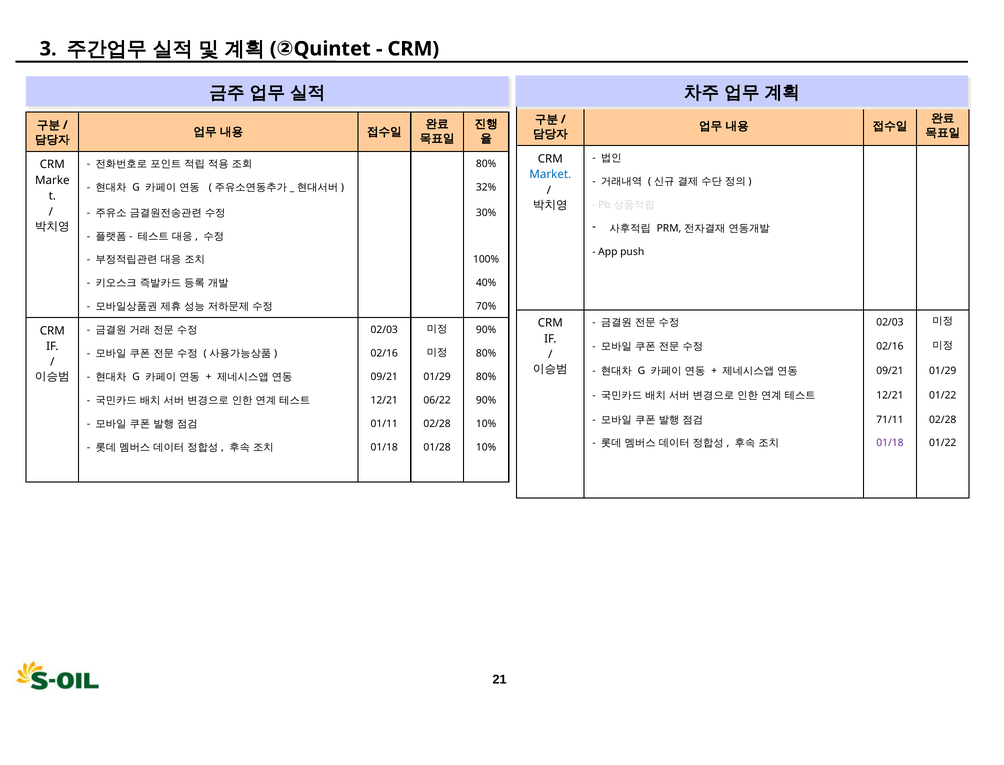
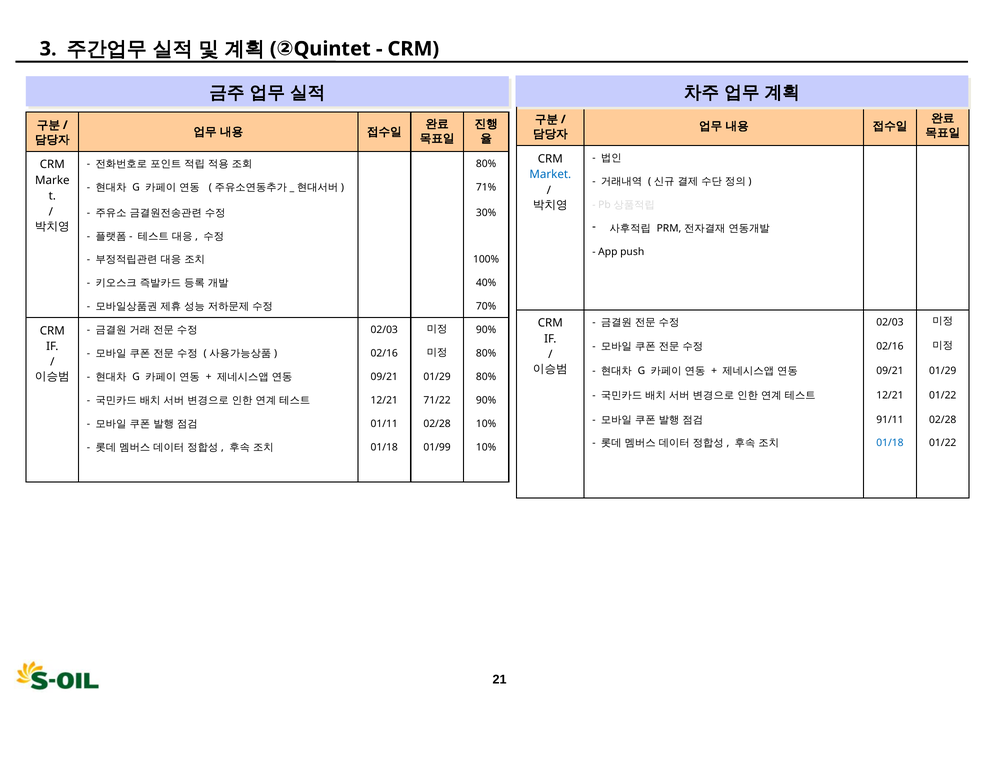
32%: 32% -> 71%
06/22: 06/22 -> 71/22
71/11: 71/11 -> 91/11
01/18 at (890, 443) colour: purple -> blue
01/28: 01/28 -> 01/99
